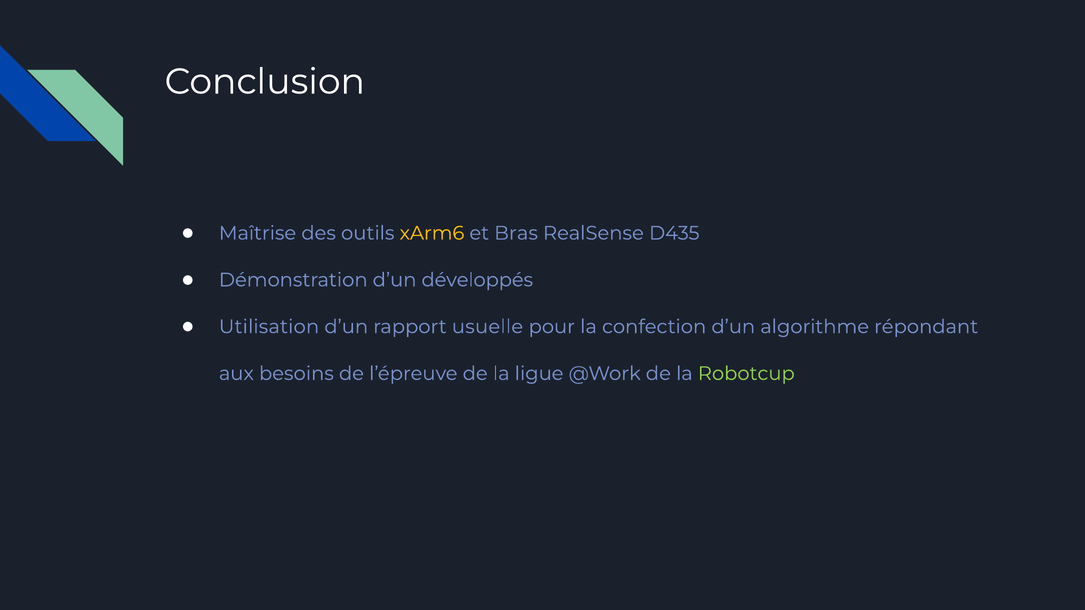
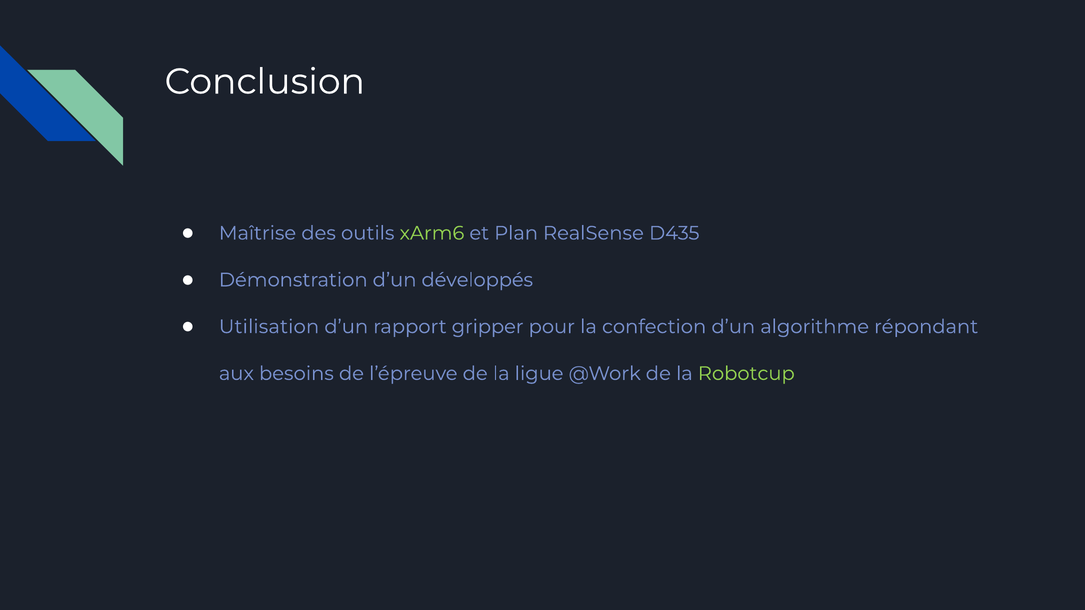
xArm6 colour: yellow -> light green
Bras: Bras -> Plan
usuelle: usuelle -> gripper
